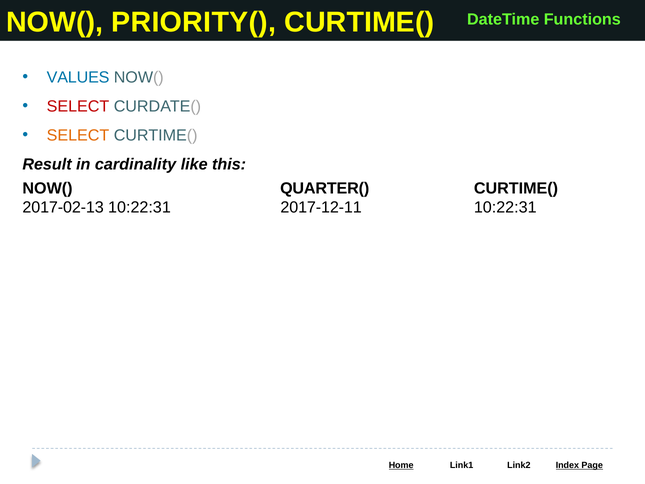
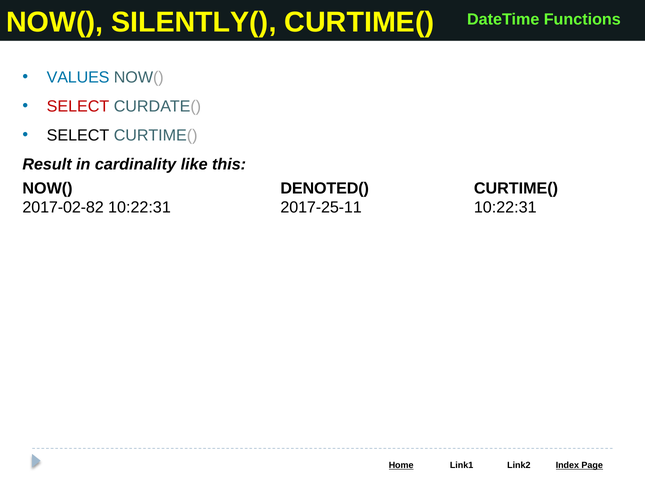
PRIORITY(: PRIORITY( -> SILENTLY(
SELECT at (78, 135) colour: orange -> black
QUARTER(: QUARTER( -> DENOTED(
2017-02-13: 2017-02-13 -> 2017-02-82
2017-12-11: 2017-12-11 -> 2017-25-11
